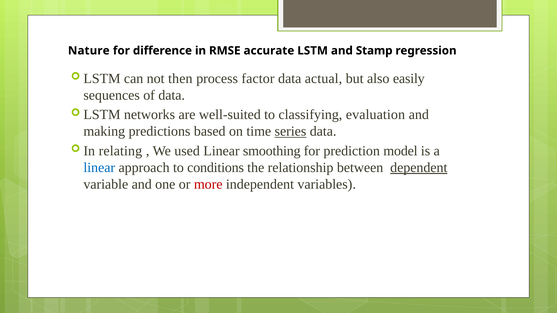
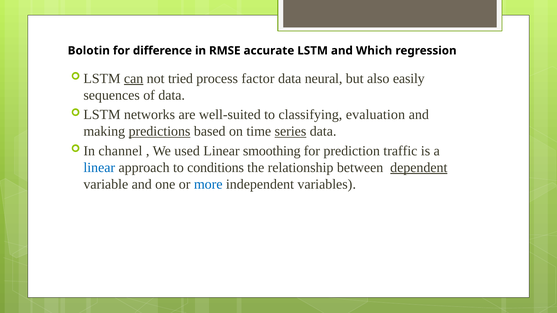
Nature: Nature -> Bolotin
Stamp: Stamp -> Which
can underline: none -> present
then: then -> tried
actual: actual -> neural
predictions underline: none -> present
relating: relating -> channel
model: model -> traffic
more colour: red -> blue
